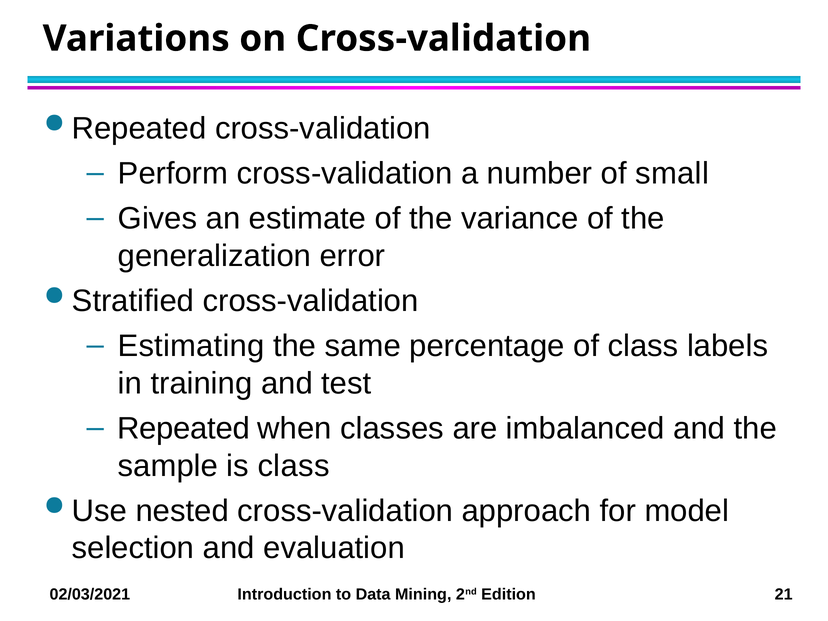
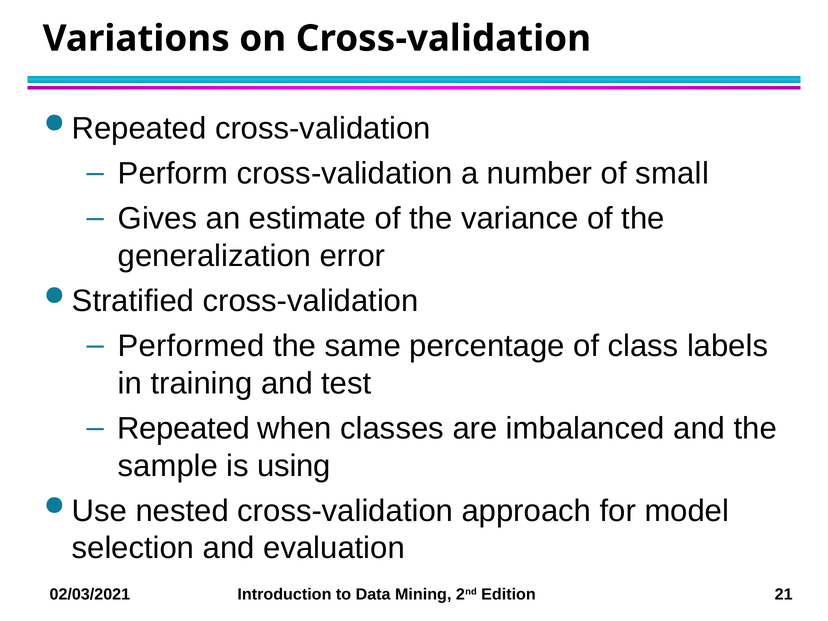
Estimating: Estimating -> Performed
is class: class -> using
